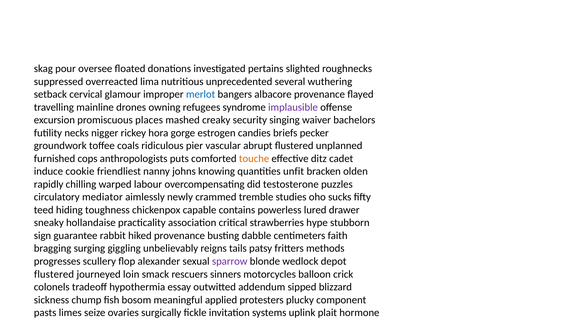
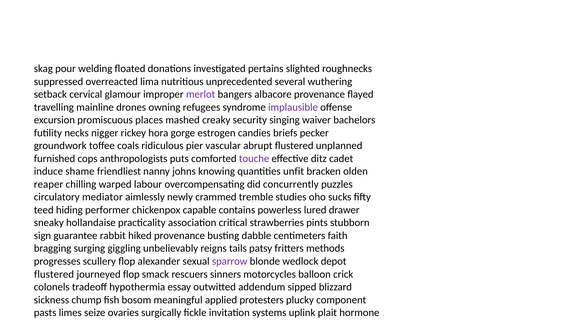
oversee: oversee -> welding
merlot colour: blue -> purple
touche colour: orange -> purple
cookie: cookie -> shame
rapidly at (49, 184): rapidly -> reaper
did testosterone: testosterone -> concurrently
toughness: toughness -> performer
hype: hype -> pints
journeyed loin: loin -> flop
